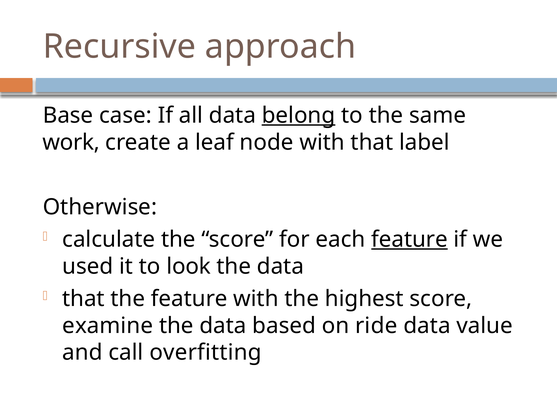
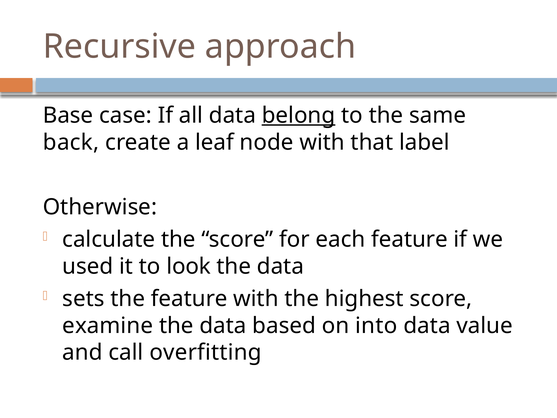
work: work -> back
feature at (409, 239) underline: present -> none
that at (83, 298): that -> sets
ride: ride -> into
